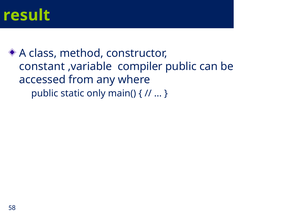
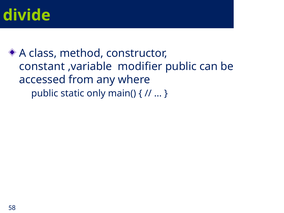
result: result -> divide
compiler: compiler -> modifier
